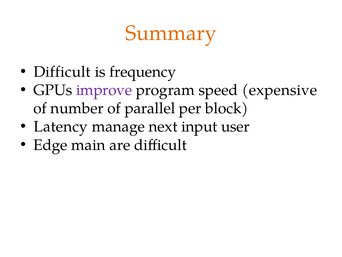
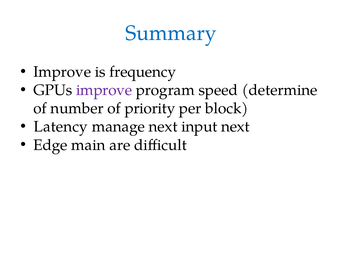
Summary colour: orange -> blue
Difficult at (62, 72): Difficult -> Improve
expensive: expensive -> determine
parallel: parallel -> priority
input user: user -> next
